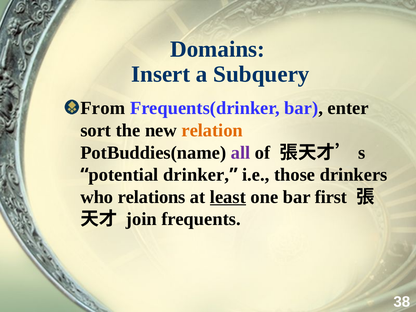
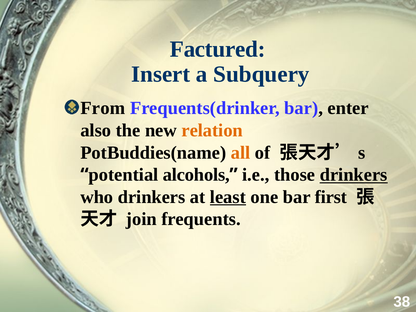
Domains: Domains -> Factured
sort: sort -> also
all colour: purple -> orange
drinker: drinker -> alcohols
drinkers at (354, 175) underline: none -> present
who relations: relations -> drinkers
